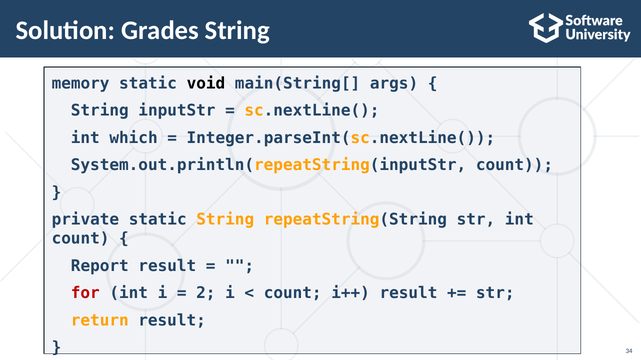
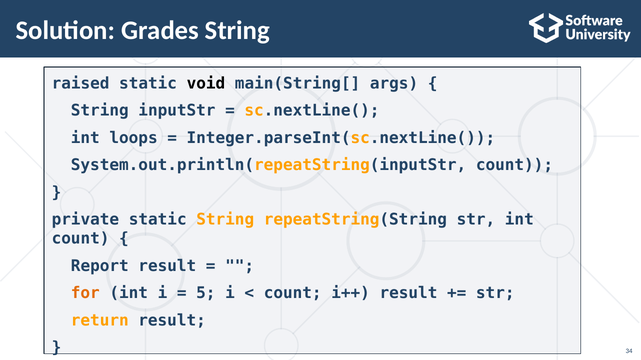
memory: memory -> raised
which: which -> loops
for colour: red -> orange
2: 2 -> 5
